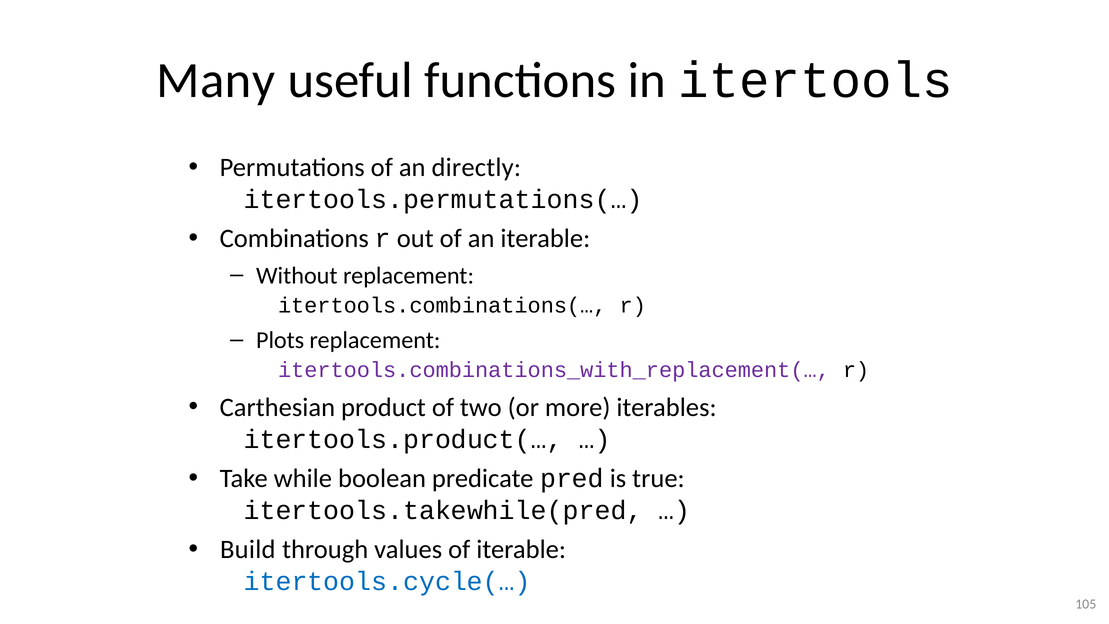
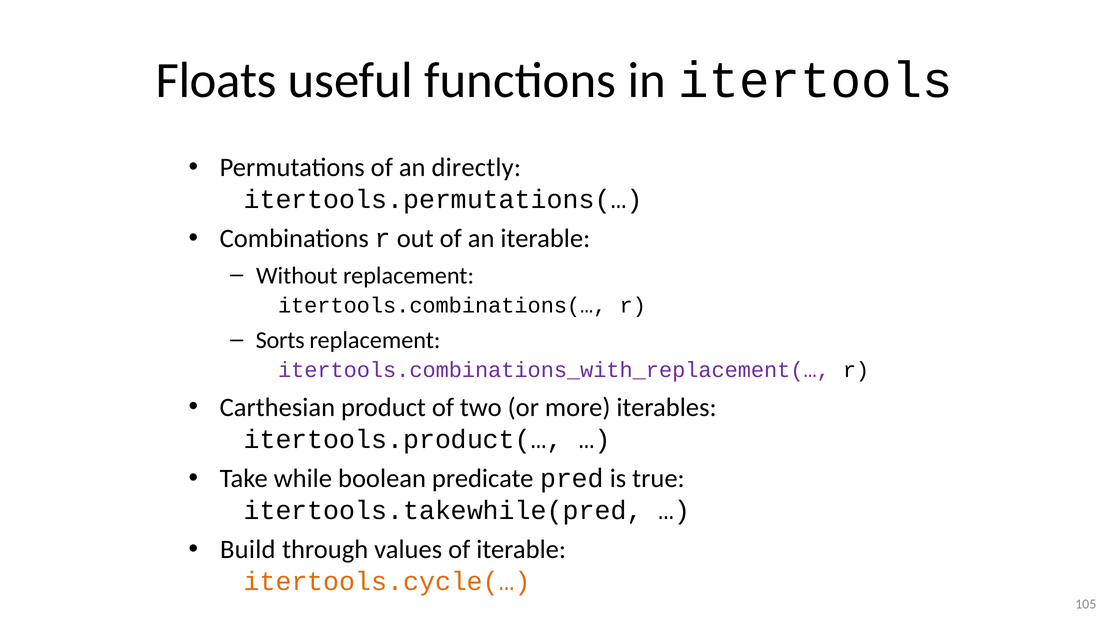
Many: Many -> Floats
Plots: Plots -> Sorts
itertools.cycle(… colour: blue -> orange
